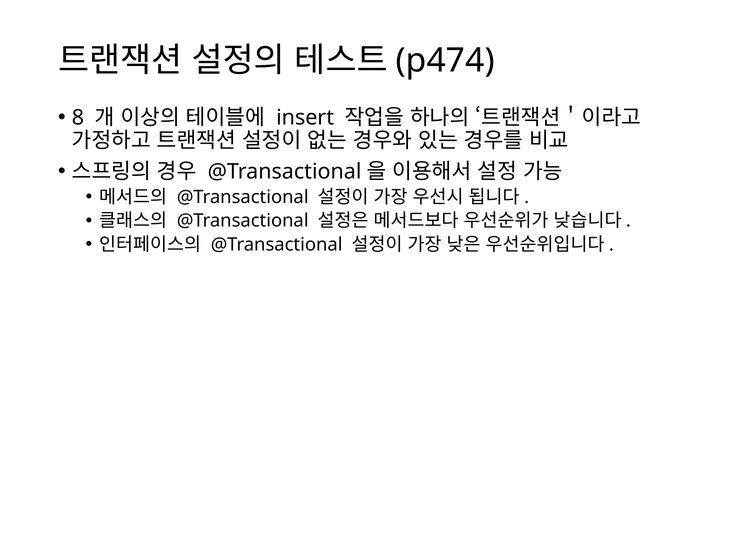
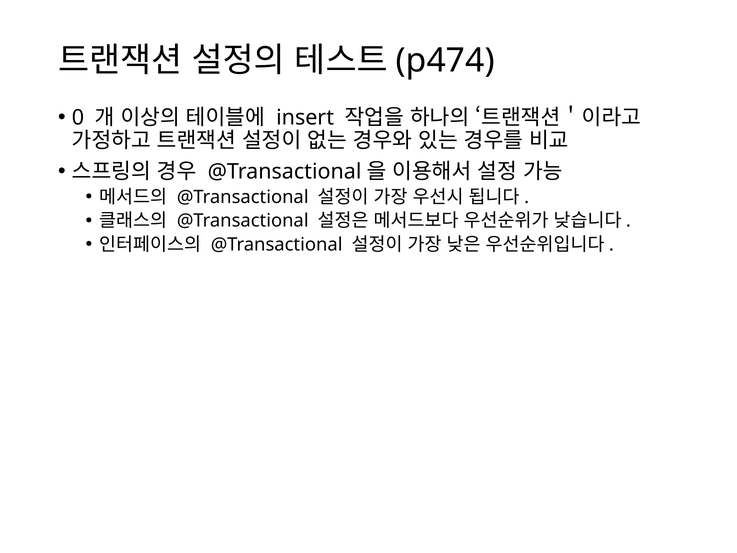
8: 8 -> 0
